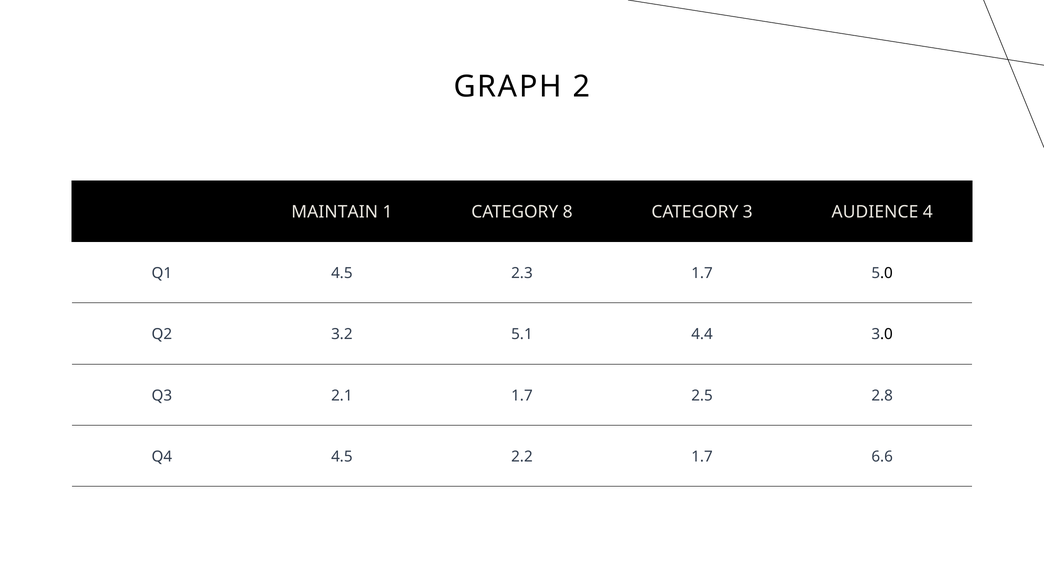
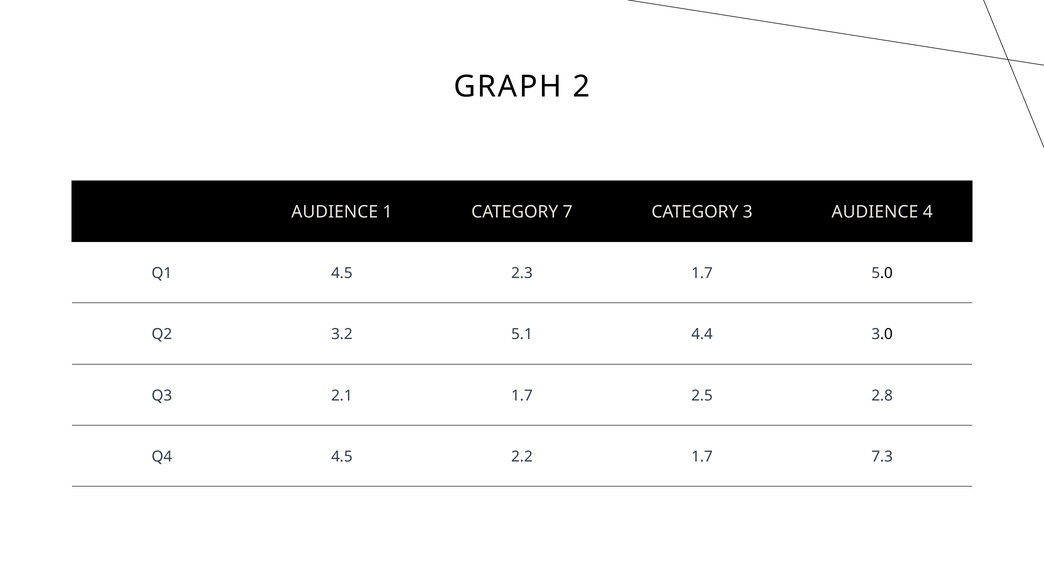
MAINTAIN at (335, 212): MAINTAIN -> AUDIENCE
8: 8 -> 7
6.6: 6.6 -> 7.3
